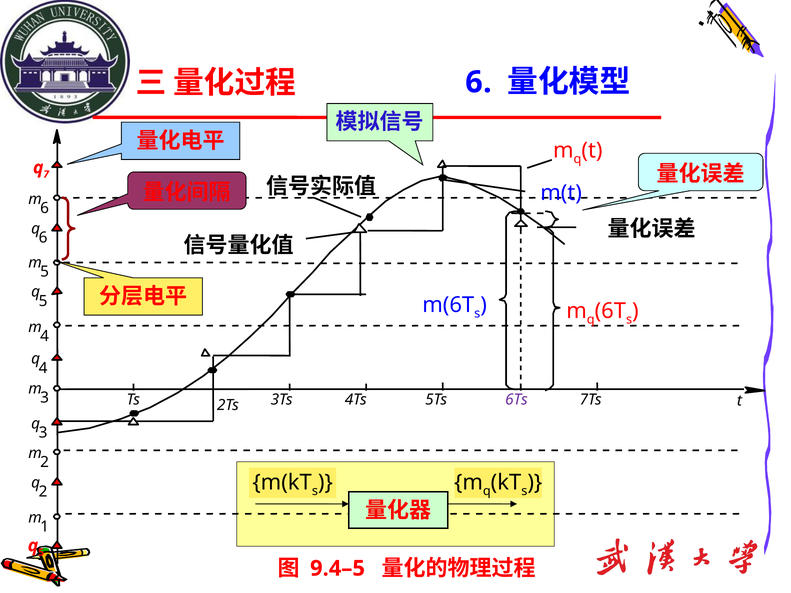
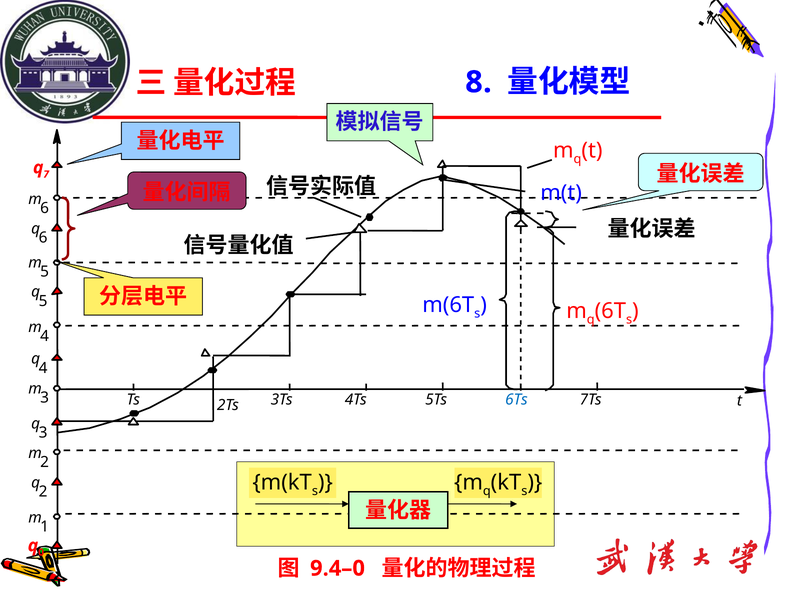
6 at (478, 82): 6 -> 8
6Ts colour: purple -> blue
5 at (41, 553): 5 -> 0
9.4–5: 9.4–5 -> 9.4–0
